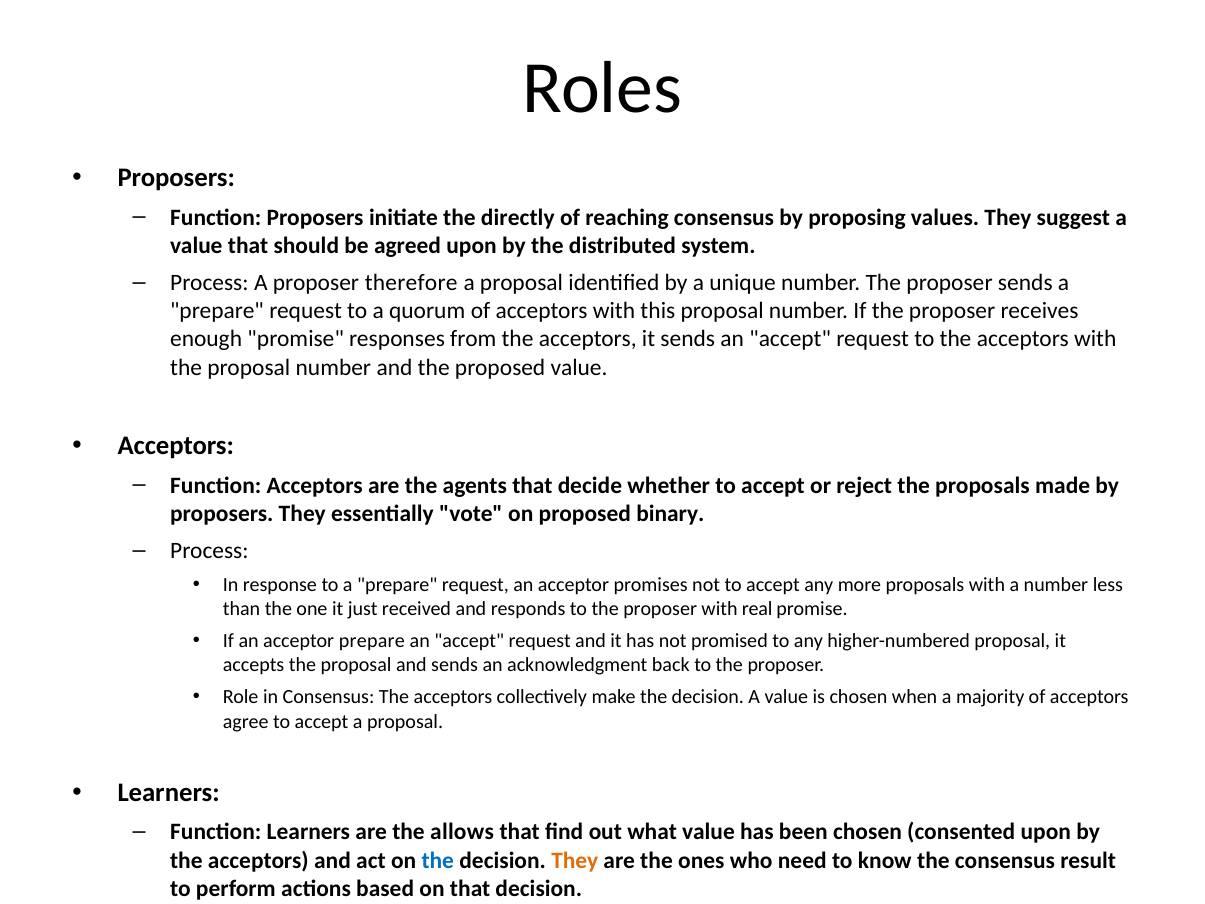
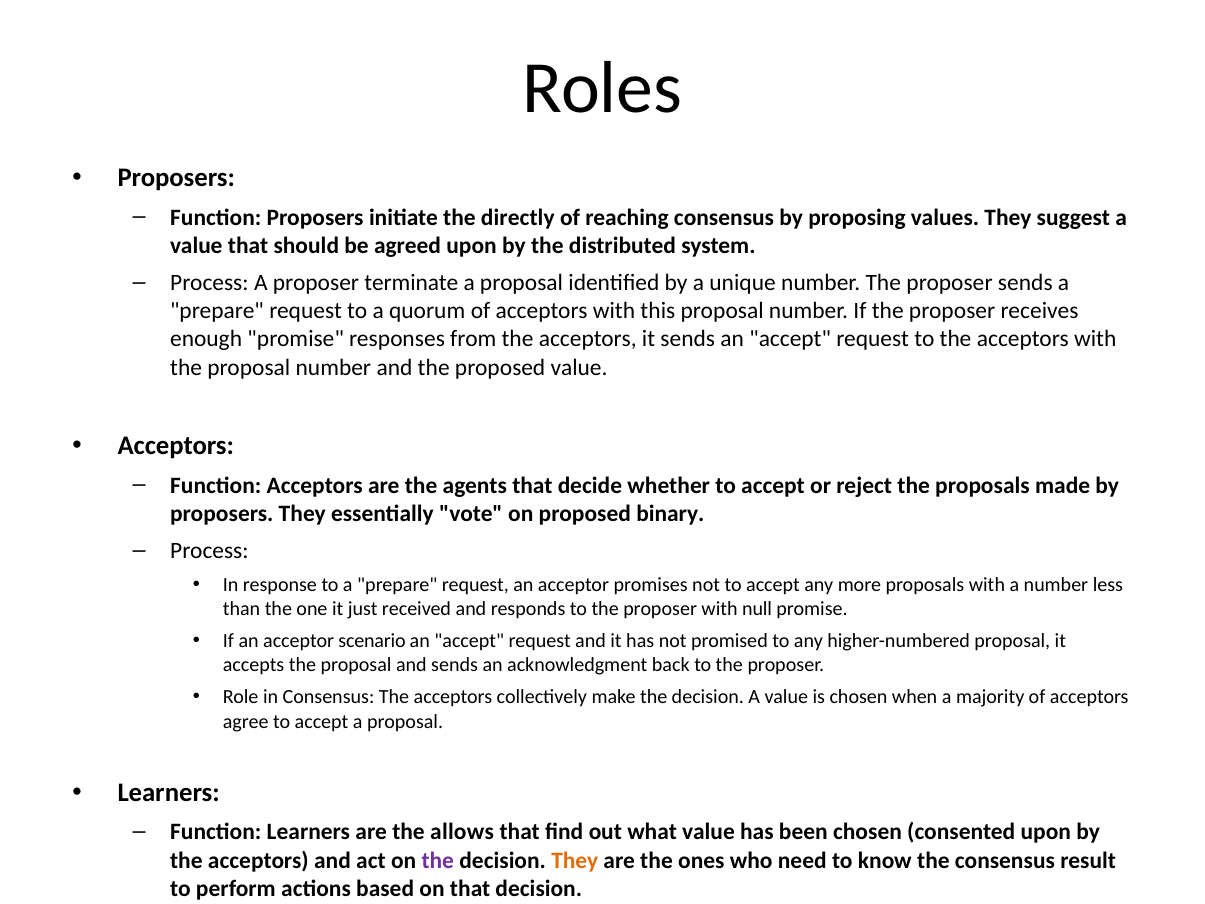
therefore: therefore -> terminate
real: real -> null
acceptor prepare: prepare -> scenario
the at (438, 860) colour: blue -> purple
